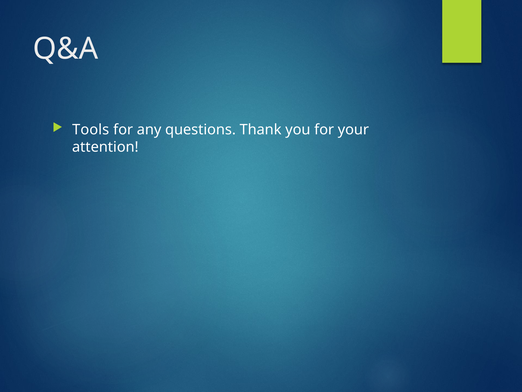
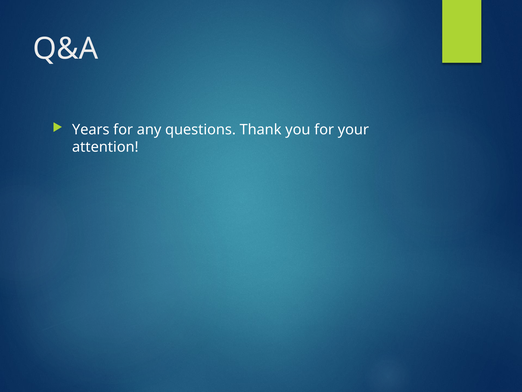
Tools: Tools -> Years
